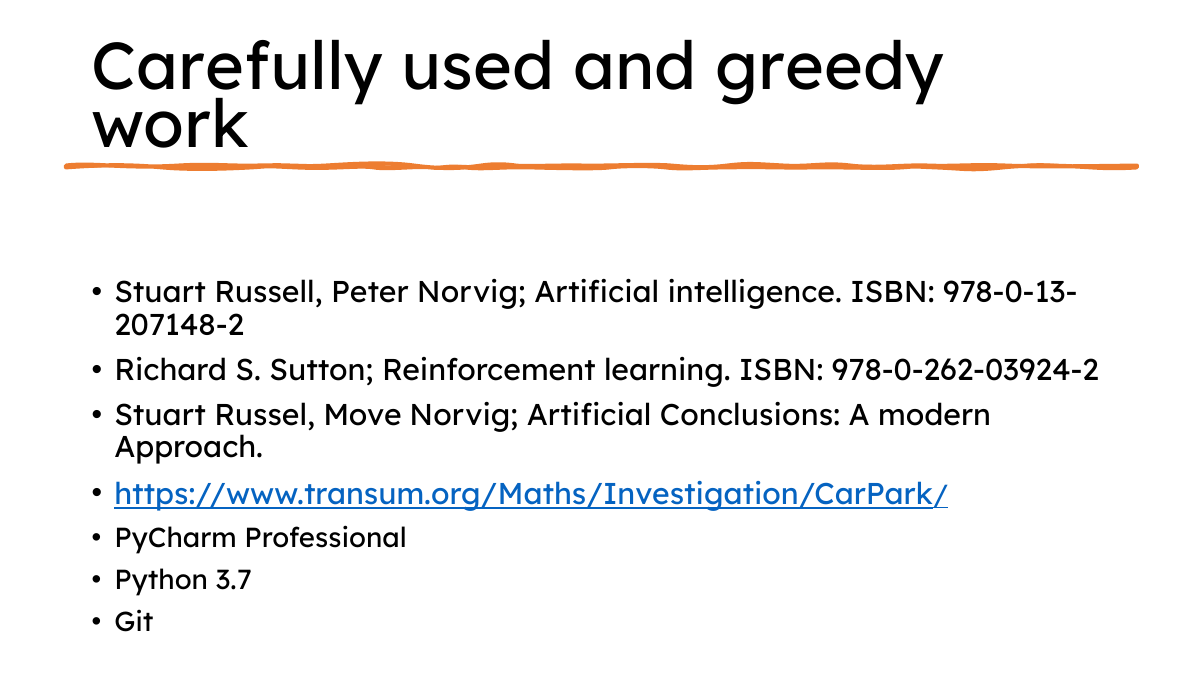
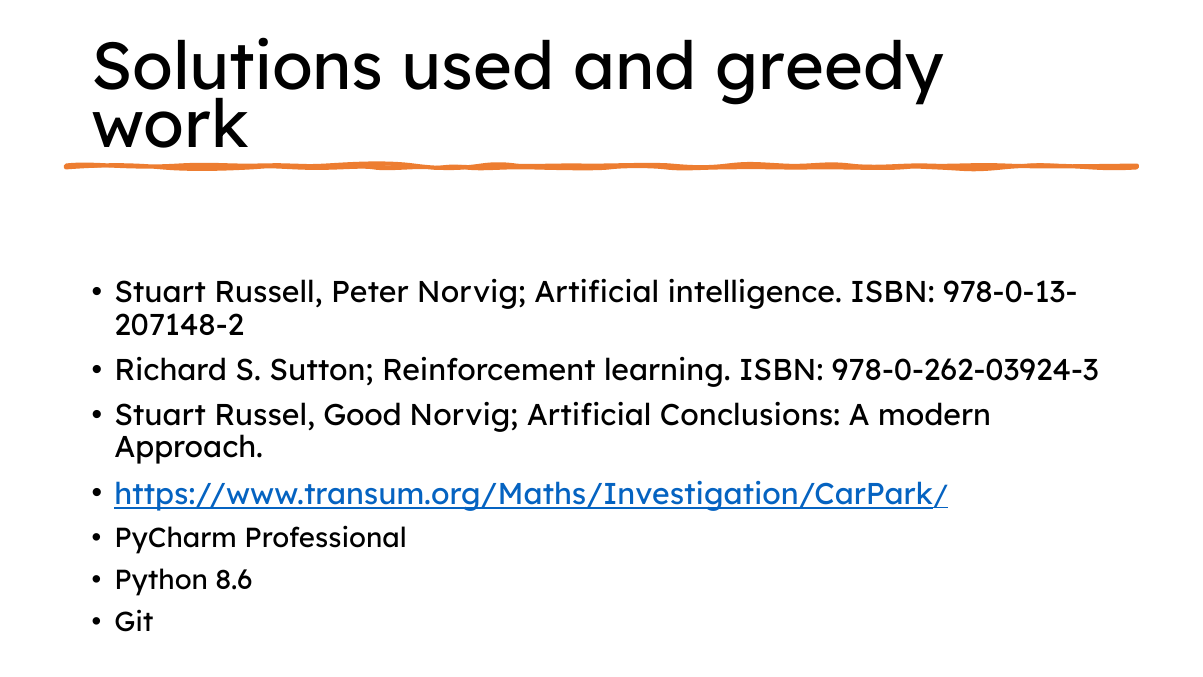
Carefully: Carefully -> Solutions
978-0-262-03924-2: 978-0-262-03924-2 -> 978-0-262-03924-3
Move: Move -> Good
3.7: 3.7 -> 8.6
